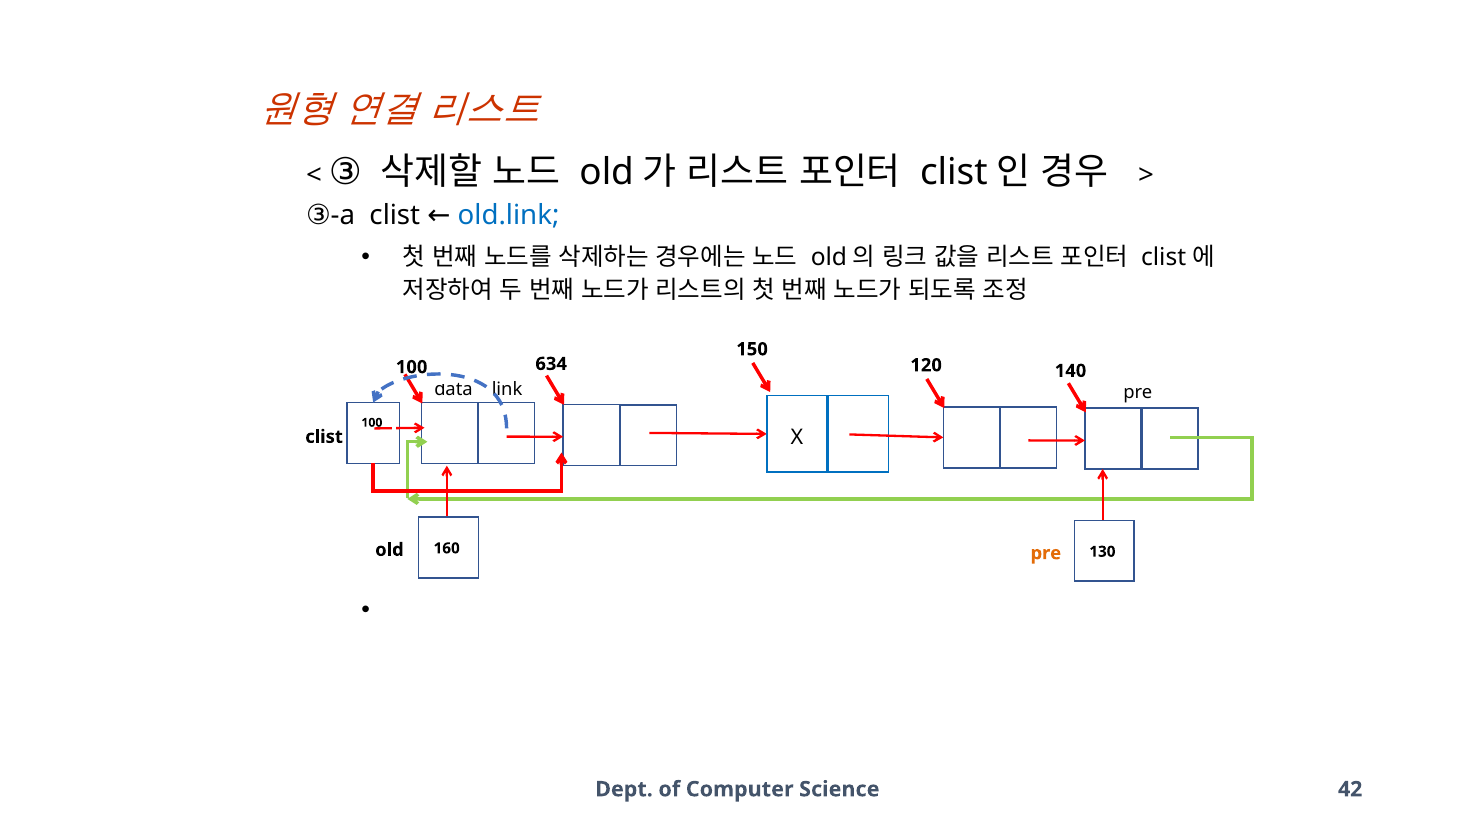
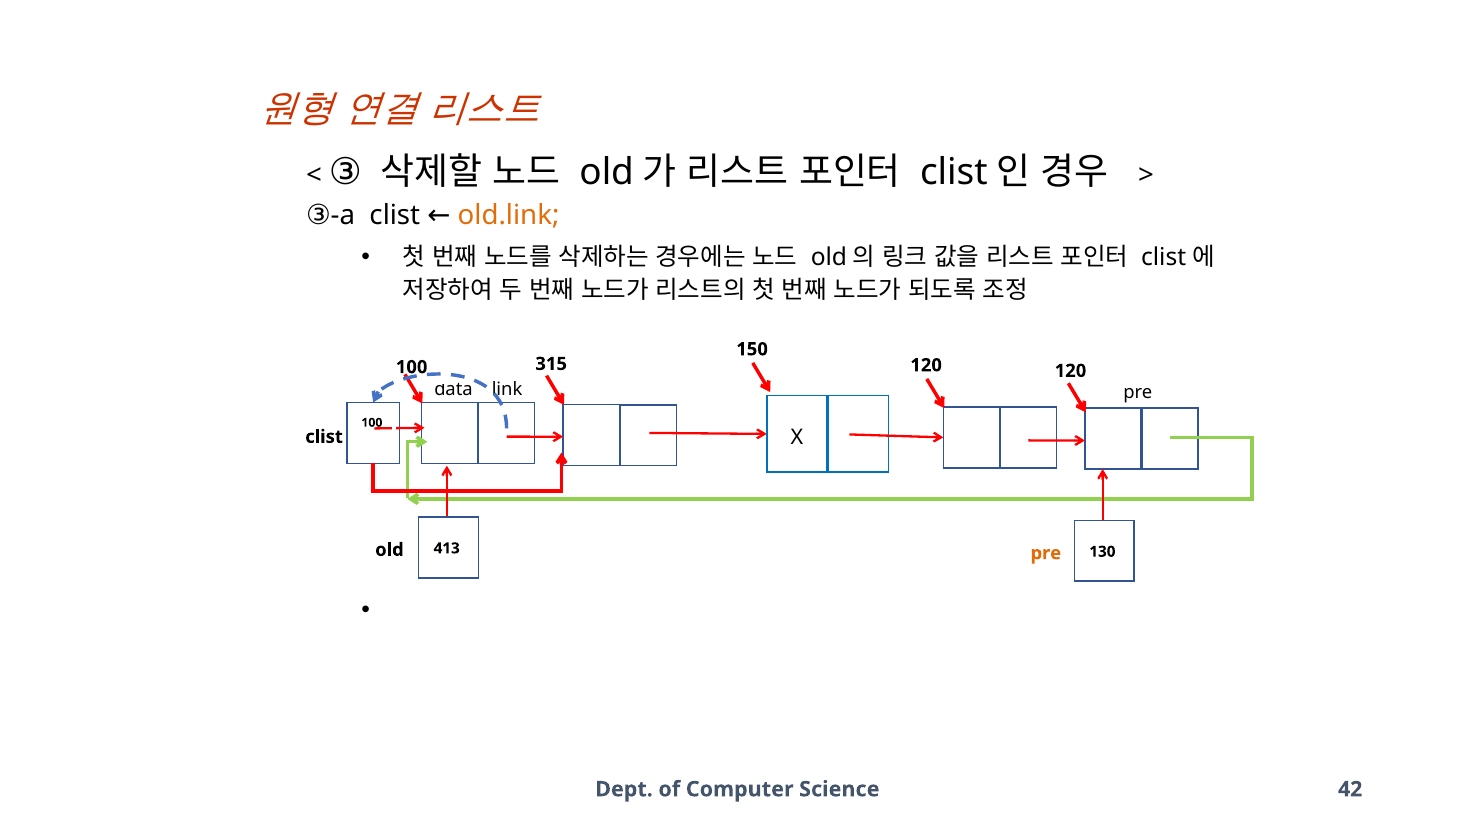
old.link colour: blue -> orange
634: 634 -> 315
120 140: 140 -> 120
160: 160 -> 413
